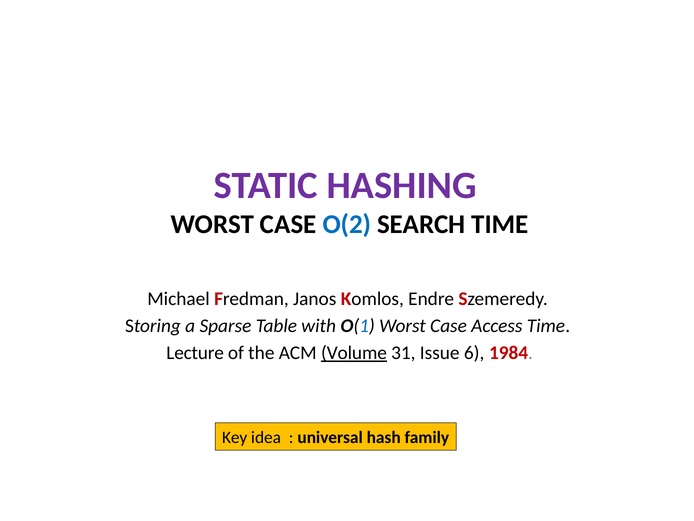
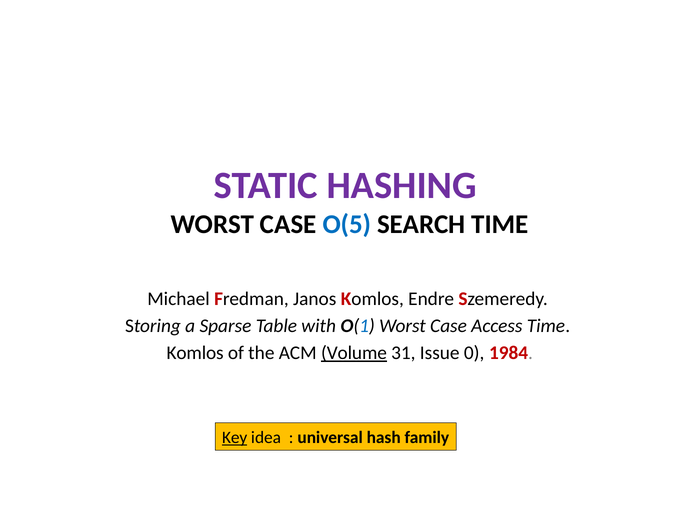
O(2: O(2 -> O(5
Lecture at (195, 353): Lecture -> Komlos
6: 6 -> 0
Key underline: none -> present
